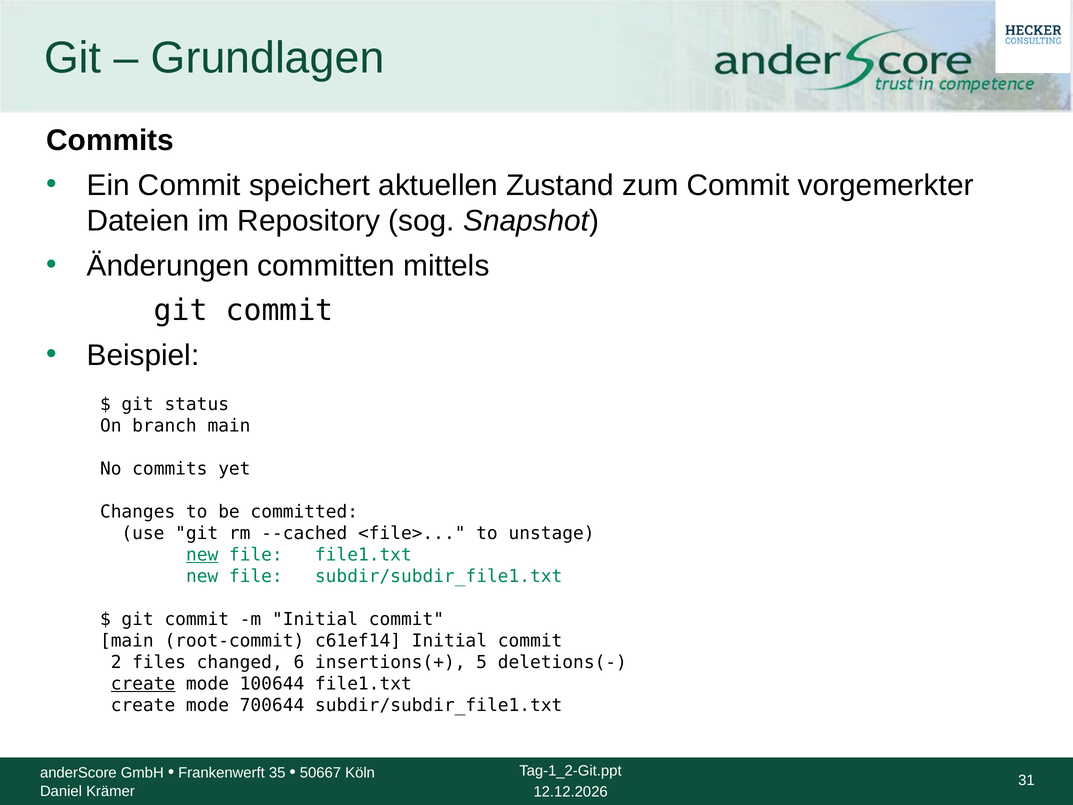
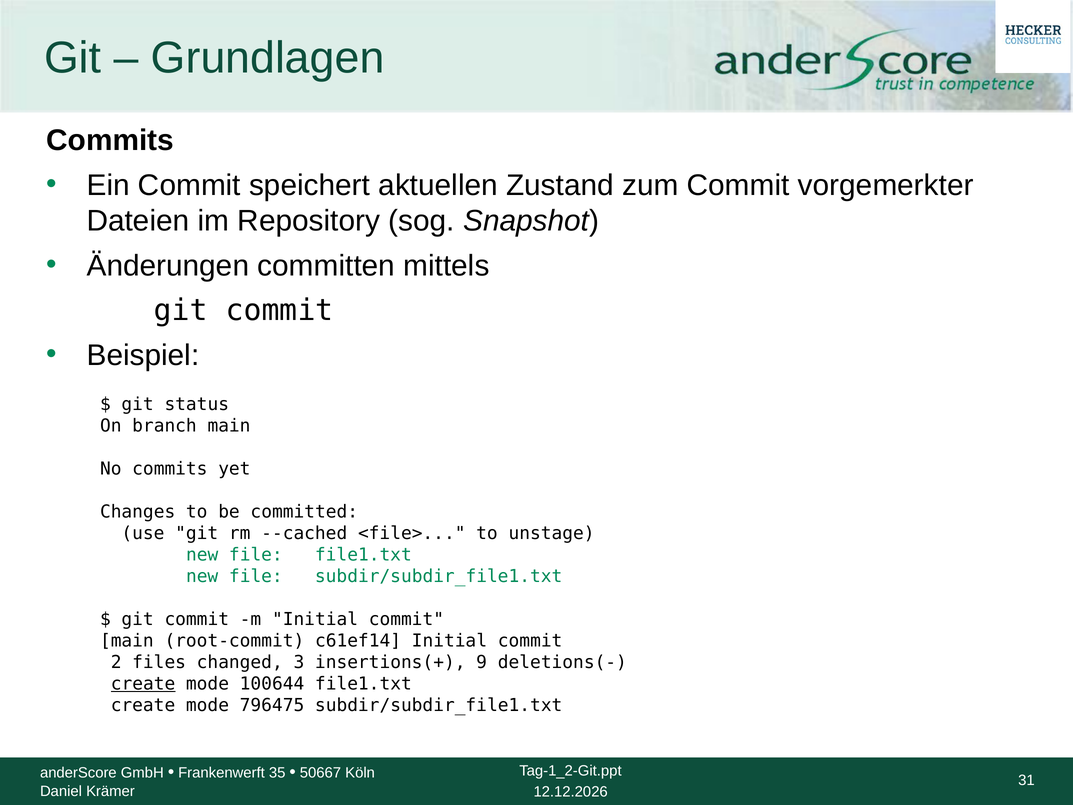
new at (202, 555) underline: present -> none
6: 6 -> 3
5: 5 -> 9
700644: 700644 -> 796475
